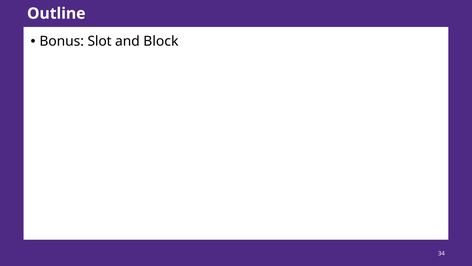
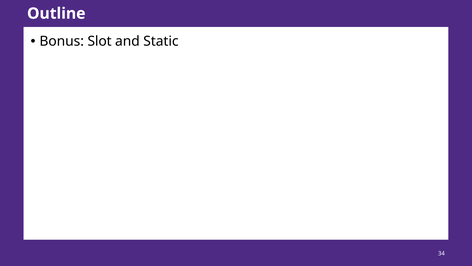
Block: Block -> Static
